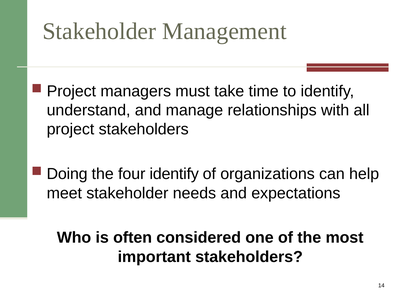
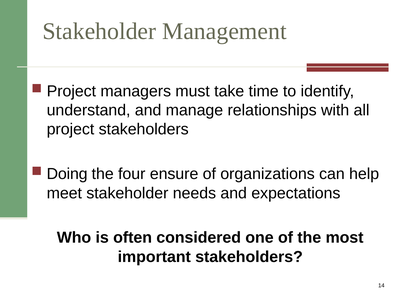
four identify: identify -> ensure
